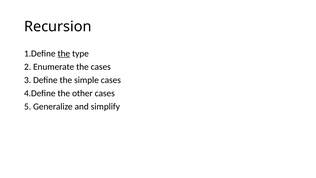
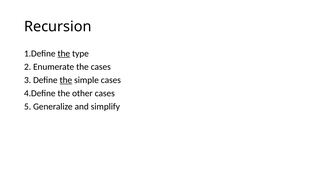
the at (66, 80) underline: none -> present
